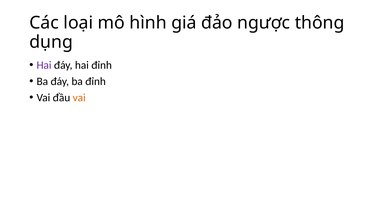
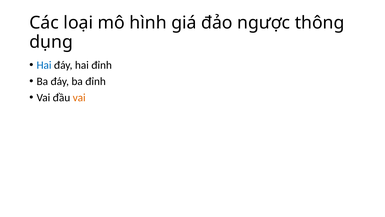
Hai at (44, 65) colour: purple -> blue
